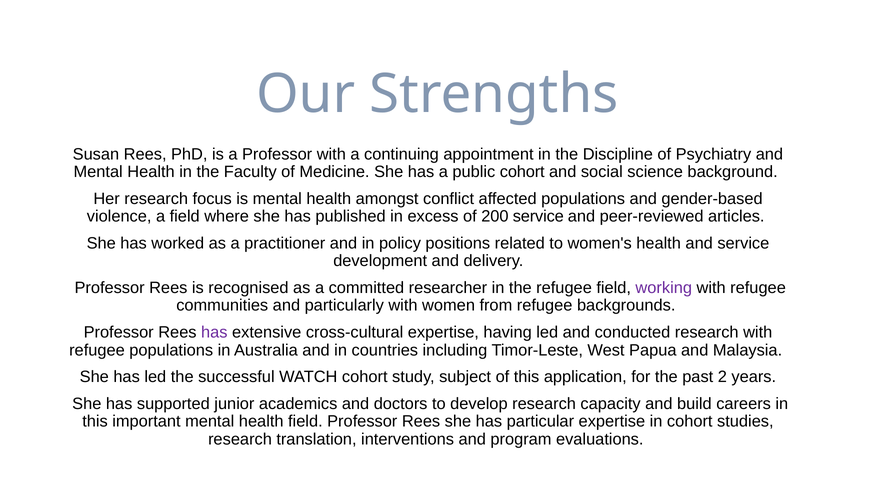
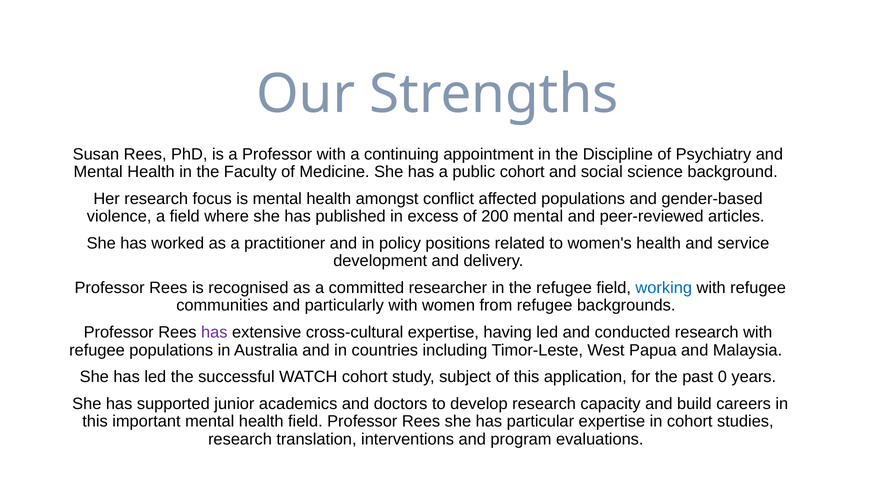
200 service: service -> mental
working colour: purple -> blue
2: 2 -> 0
